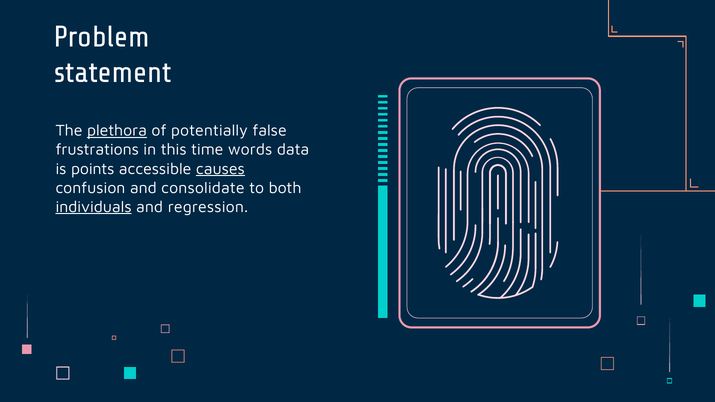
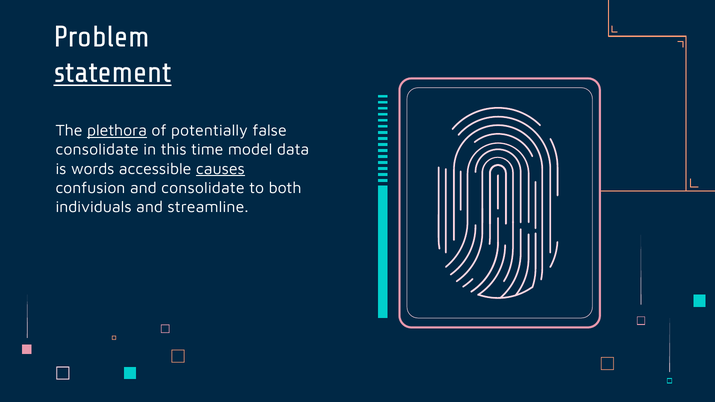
statement underline: none -> present
frustrations at (97, 150): frustrations -> consolidate
words: words -> model
points: points -> words
individuals underline: present -> none
regression: regression -> streamline
